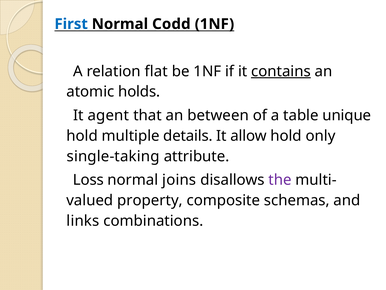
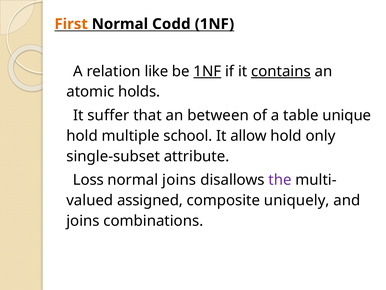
First colour: blue -> orange
flat: flat -> like
1NF at (207, 71) underline: none -> present
agent: agent -> suffer
details: details -> school
single-taking: single-taking -> single-subset
property: property -> assigned
schemas: schemas -> uniquely
links at (83, 220): links -> joins
